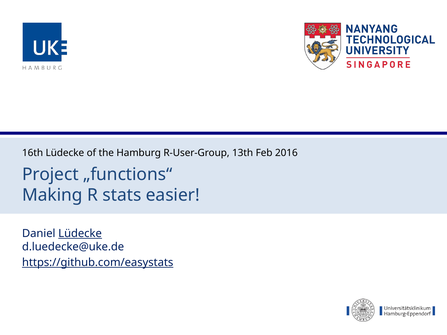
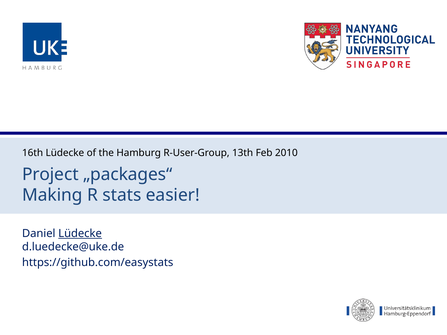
2016: 2016 -> 2010
„functions“: „functions“ -> „packages“
https://github.com/easystats underline: present -> none
